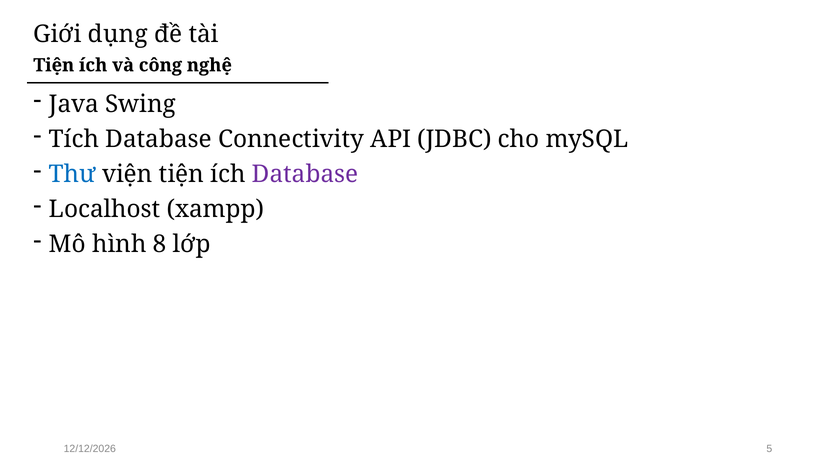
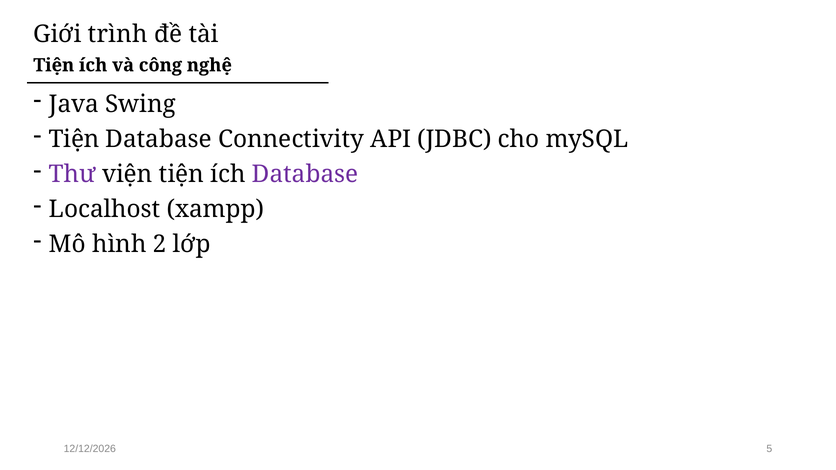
dụng: dụng -> trình
Tích at (74, 139): Tích -> Tiện
Thư colour: blue -> purple
8: 8 -> 2
